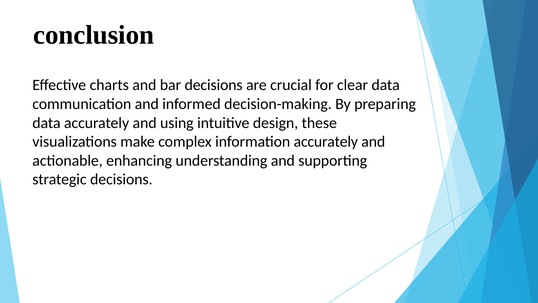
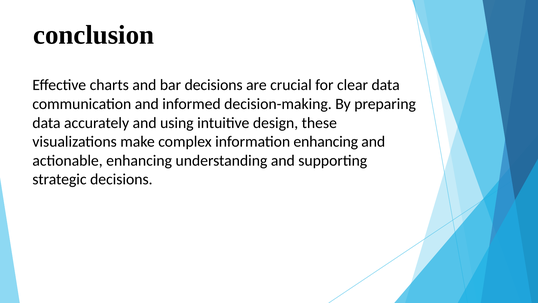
information accurately: accurately -> enhancing
